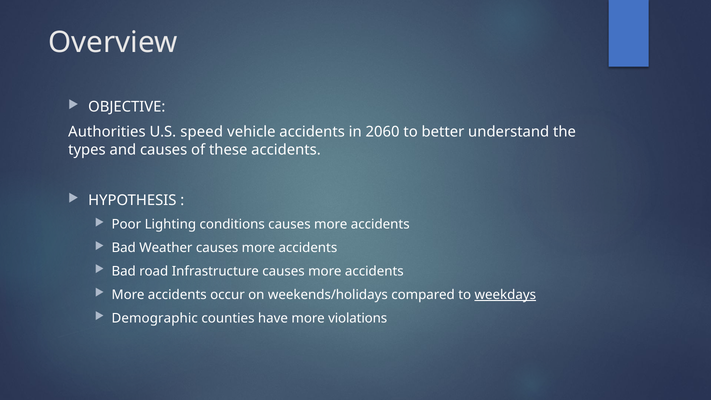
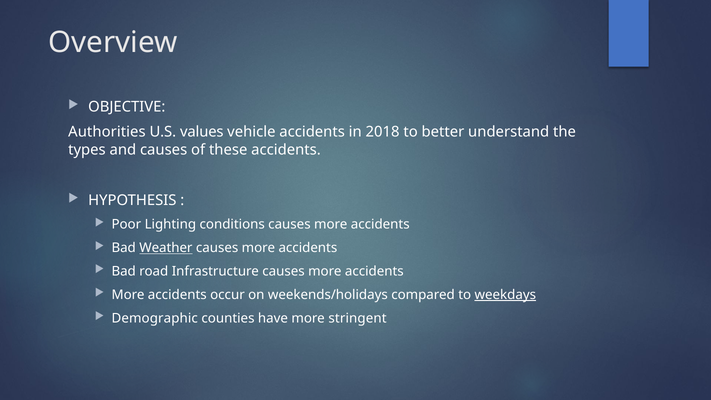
speed: speed -> values
2060: 2060 -> 2018
Weather underline: none -> present
violations: violations -> stringent
